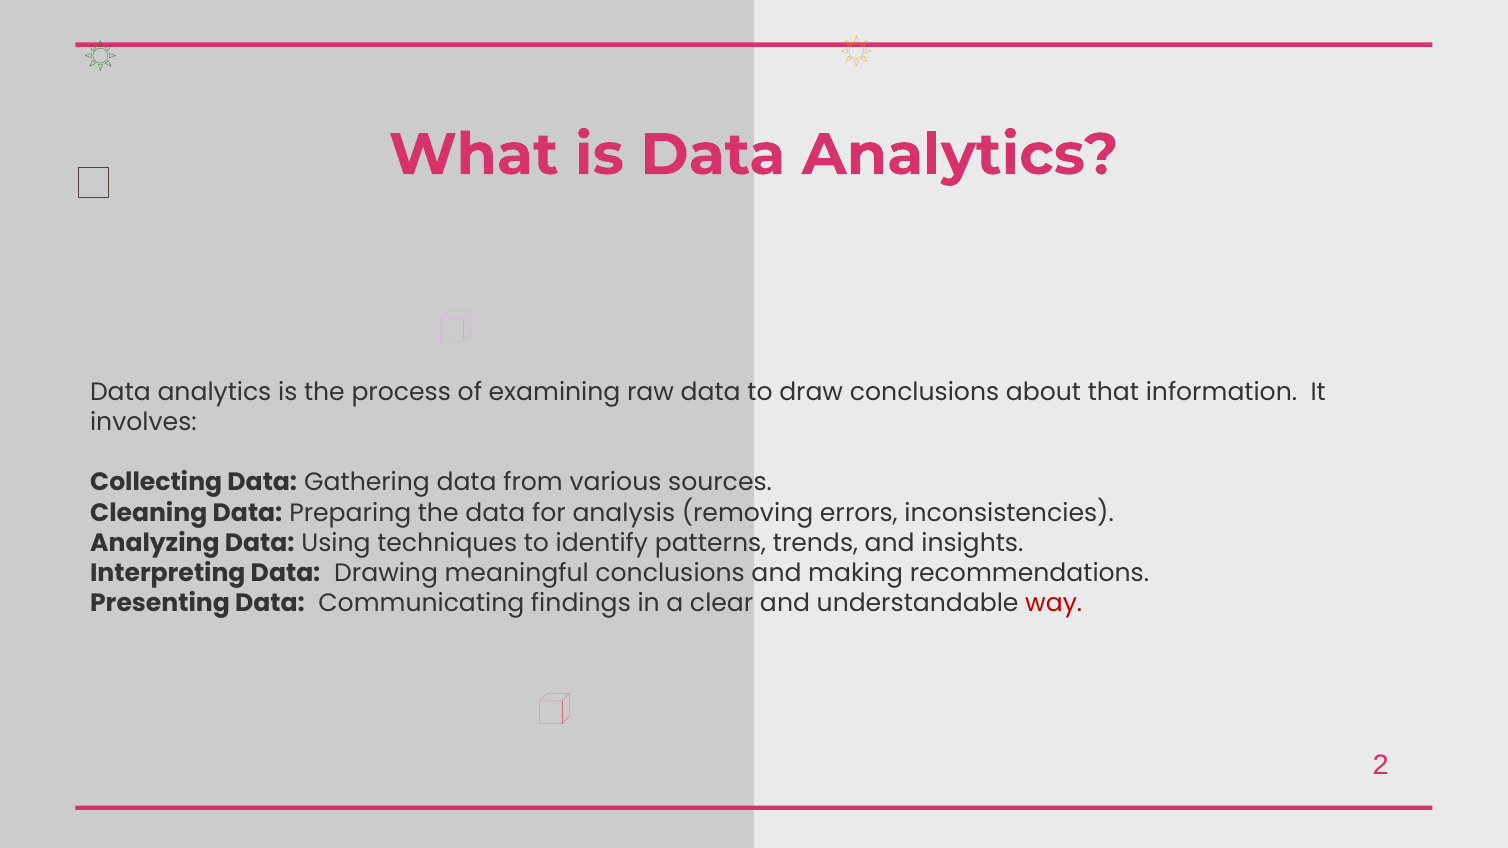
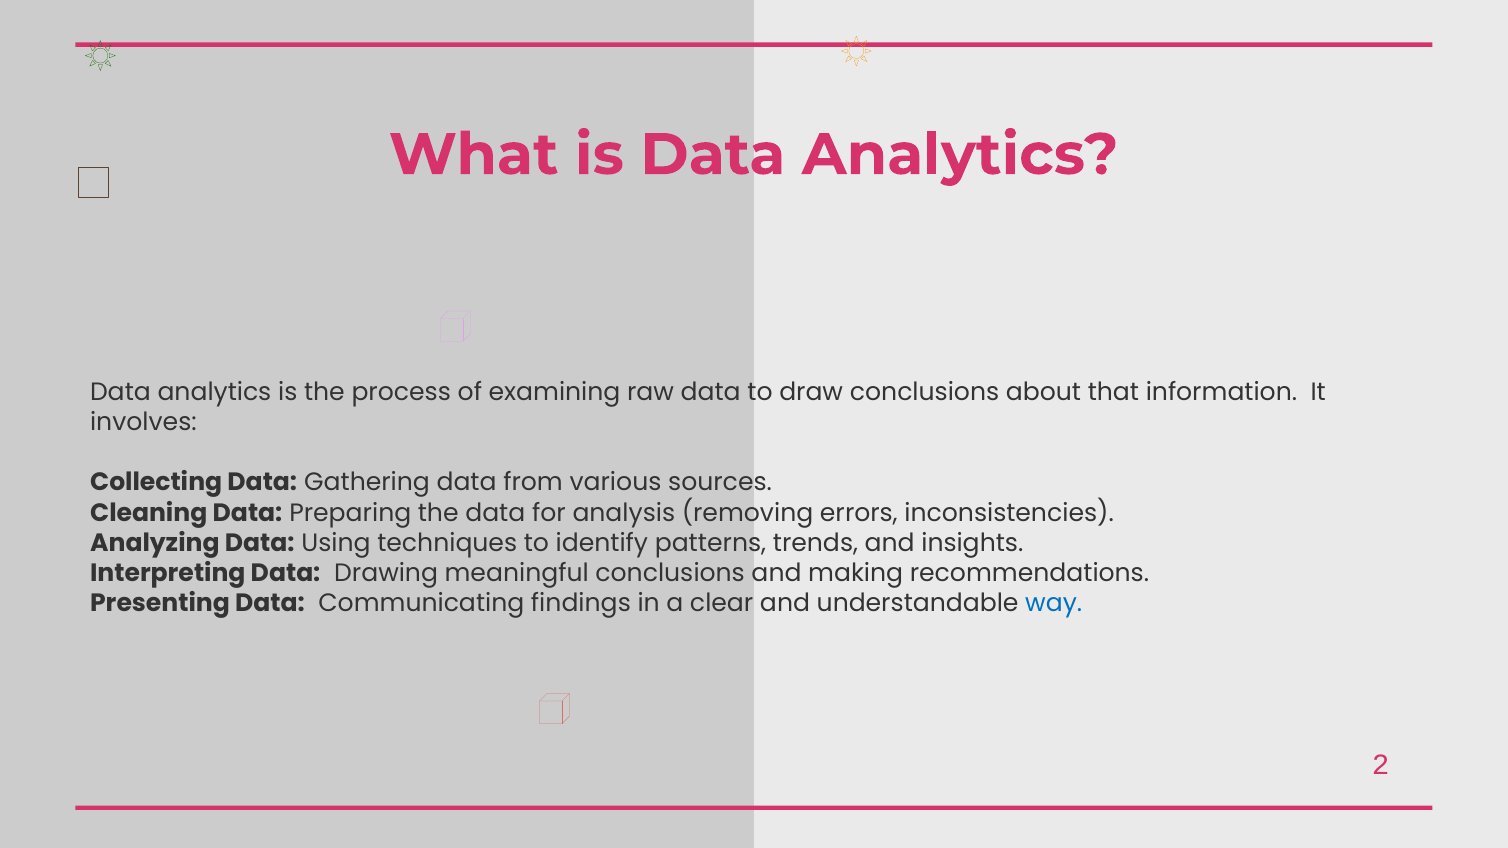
way colour: red -> blue
